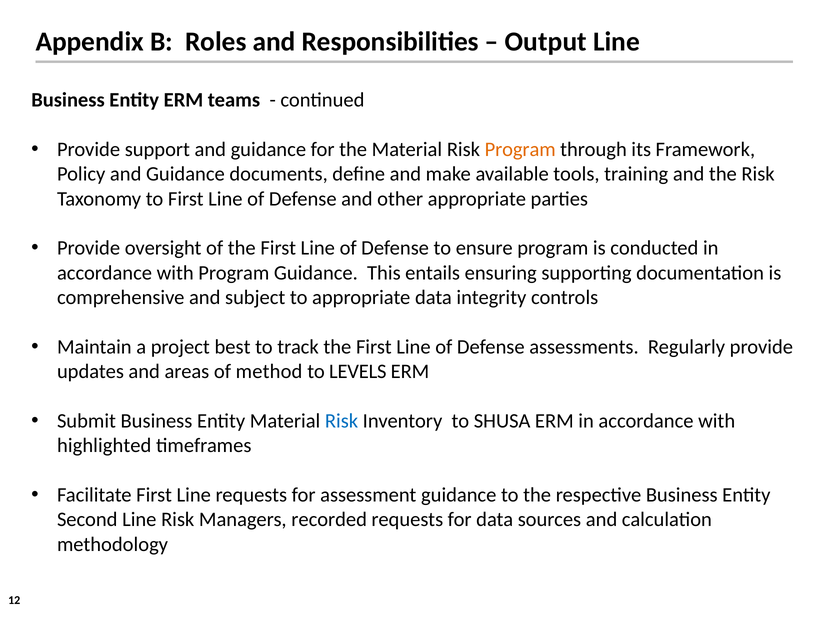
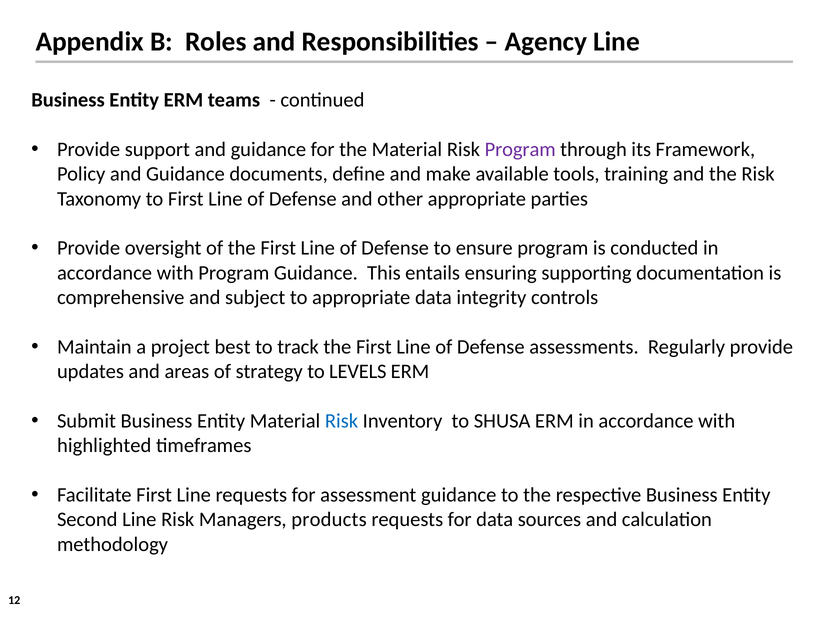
Output: Output -> Agency
Program at (520, 149) colour: orange -> purple
method: method -> strategy
recorded: recorded -> products
